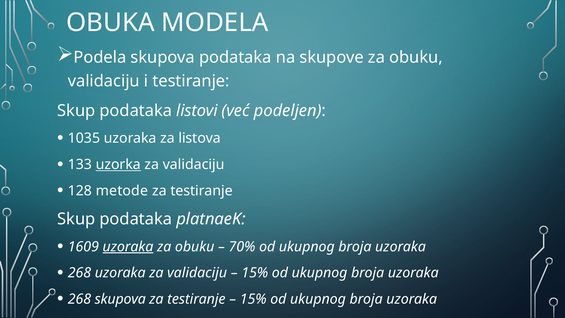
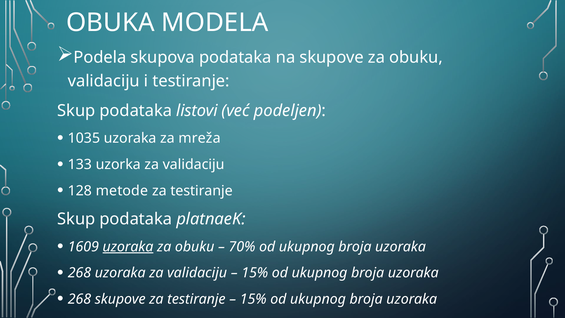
listova: listova -> mreža
uzorka underline: present -> none
268 skupova: skupova -> skupove
